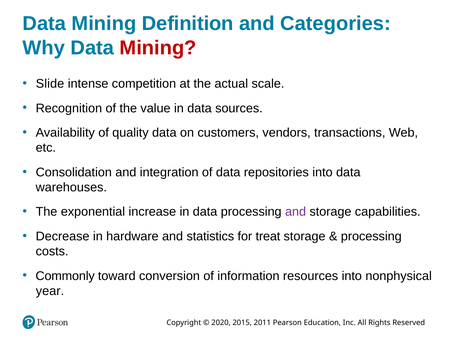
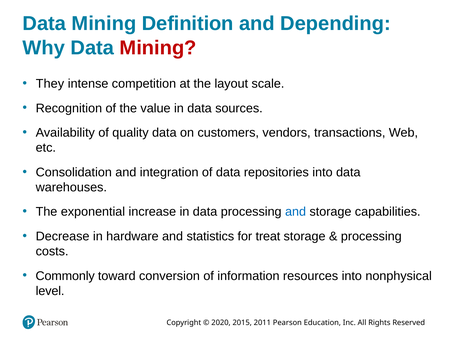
Categories: Categories -> Depending
Slide: Slide -> They
actual: actual -> layout
and at (296, 212) colour: purple -> blue
year: year -> level
